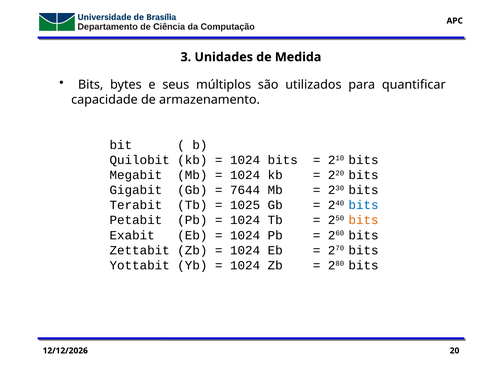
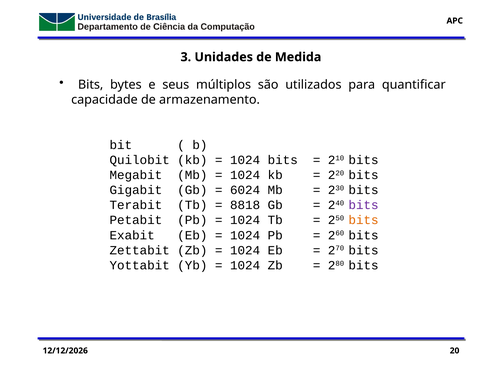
7644: 7644 -> 6024
1025: 1025 -> 8818
bits at (364, 205) colour: blue -> purple
